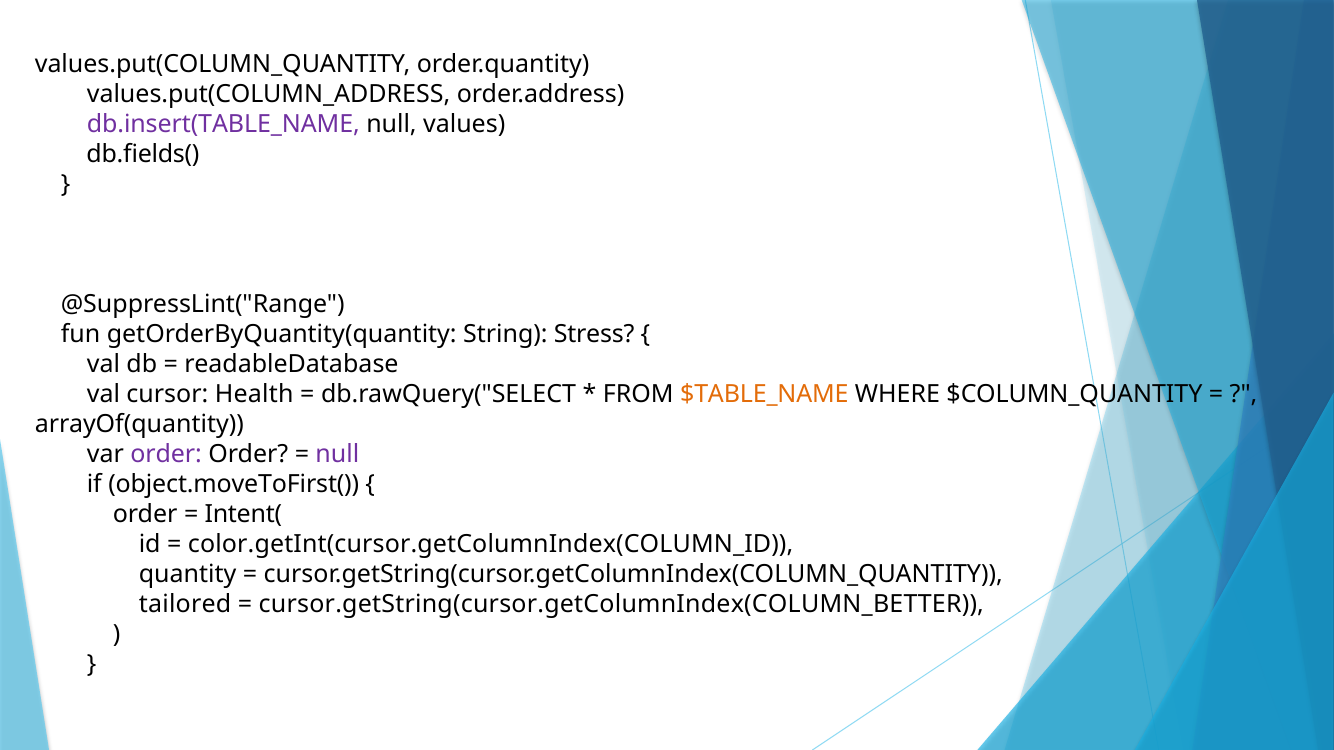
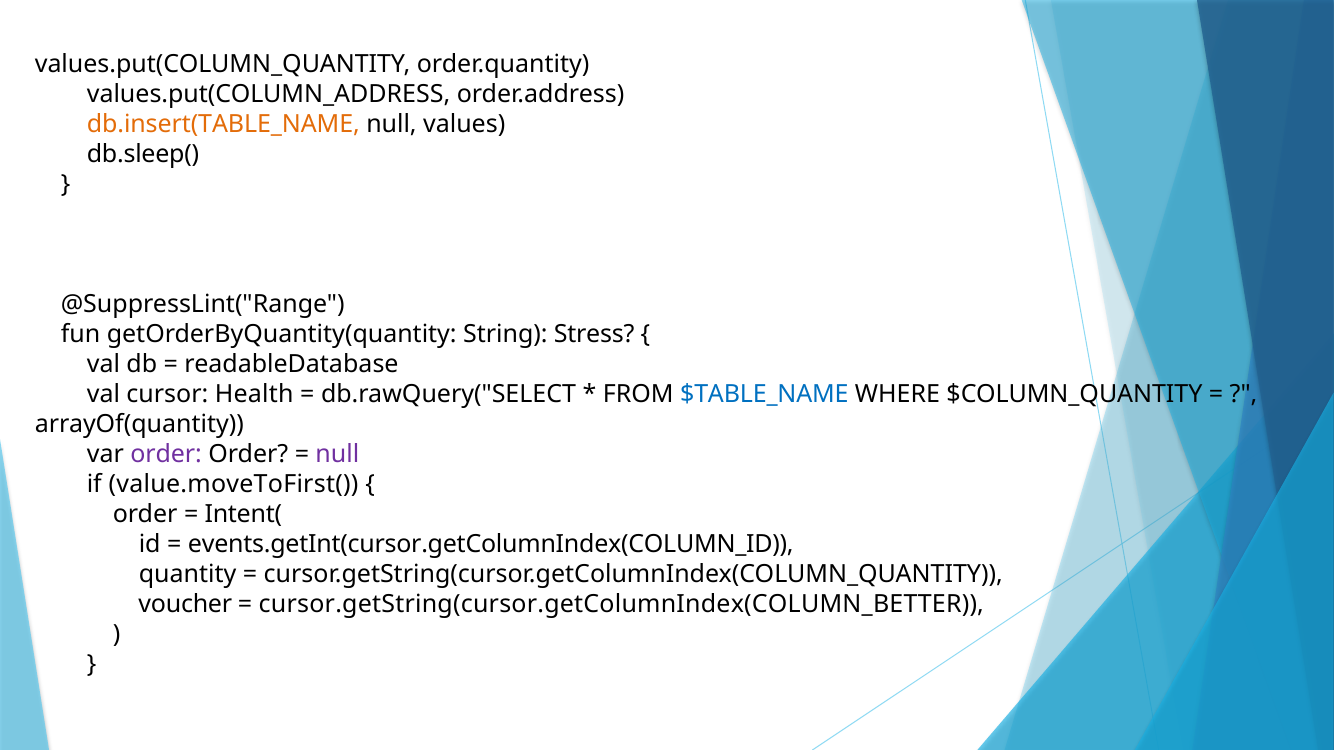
db.insert(TABLE_NAME colour: purple -> orange
db.fields(: db.fields( -> db.sleep(
$TABLE_NAME colour: orange -> blue
object.moveToFirst(: object.moveToFirst( -> value.moveToFirst(
color.getInt(cursor.getColumnIndex(COLUMN_ID: color.getInt(cursor.getColumnIndex(COLUMN_ID -> events.getInt(cursor.getColumnIndex(COLUMN_ID
tailored: tailored -> voucher
